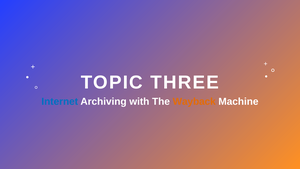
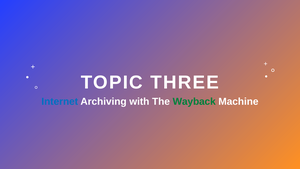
Wayback colour: orange -> green
